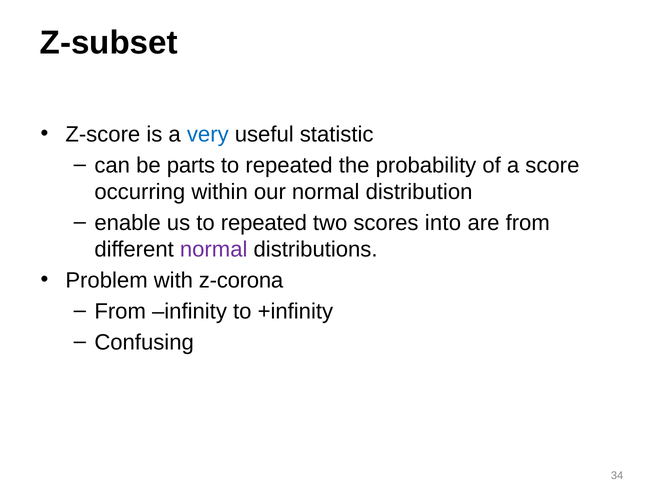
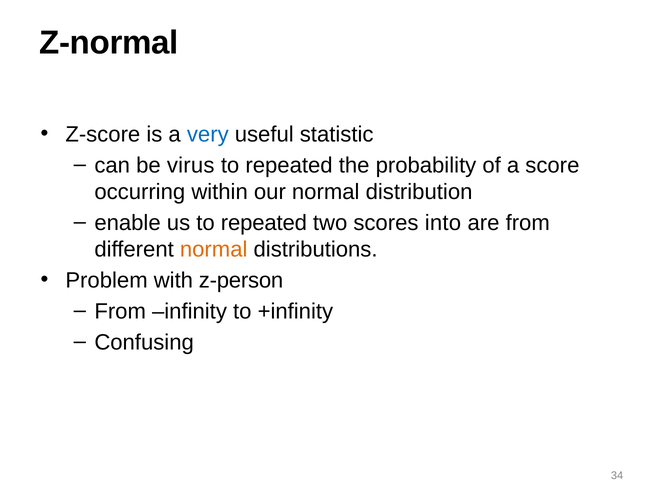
Z-subset: Z-subset -> Z-normal
parts: parts -> virus
normal at (214, 249) colour: purple -> orange
z-corona: z-corona -> z-person
